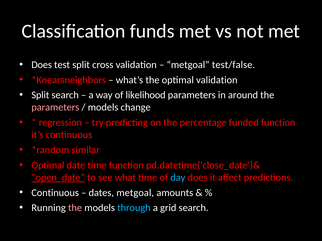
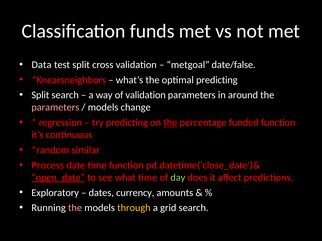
Does at (42, 65): Does -> Data
test/false: test/false -> date/false
optimal validation: validation -> predicting
of likelihood: likelihood -> validation
the at (170, 123) underline: none -> present
Optimal at (48, 166): Optimal -> Process
day colour: light blue -> light green
Continuous at (55, 193): Continuous -> Exploratory
dates metgoal: metgoal -> currency
through colour: light blue -> yellow
